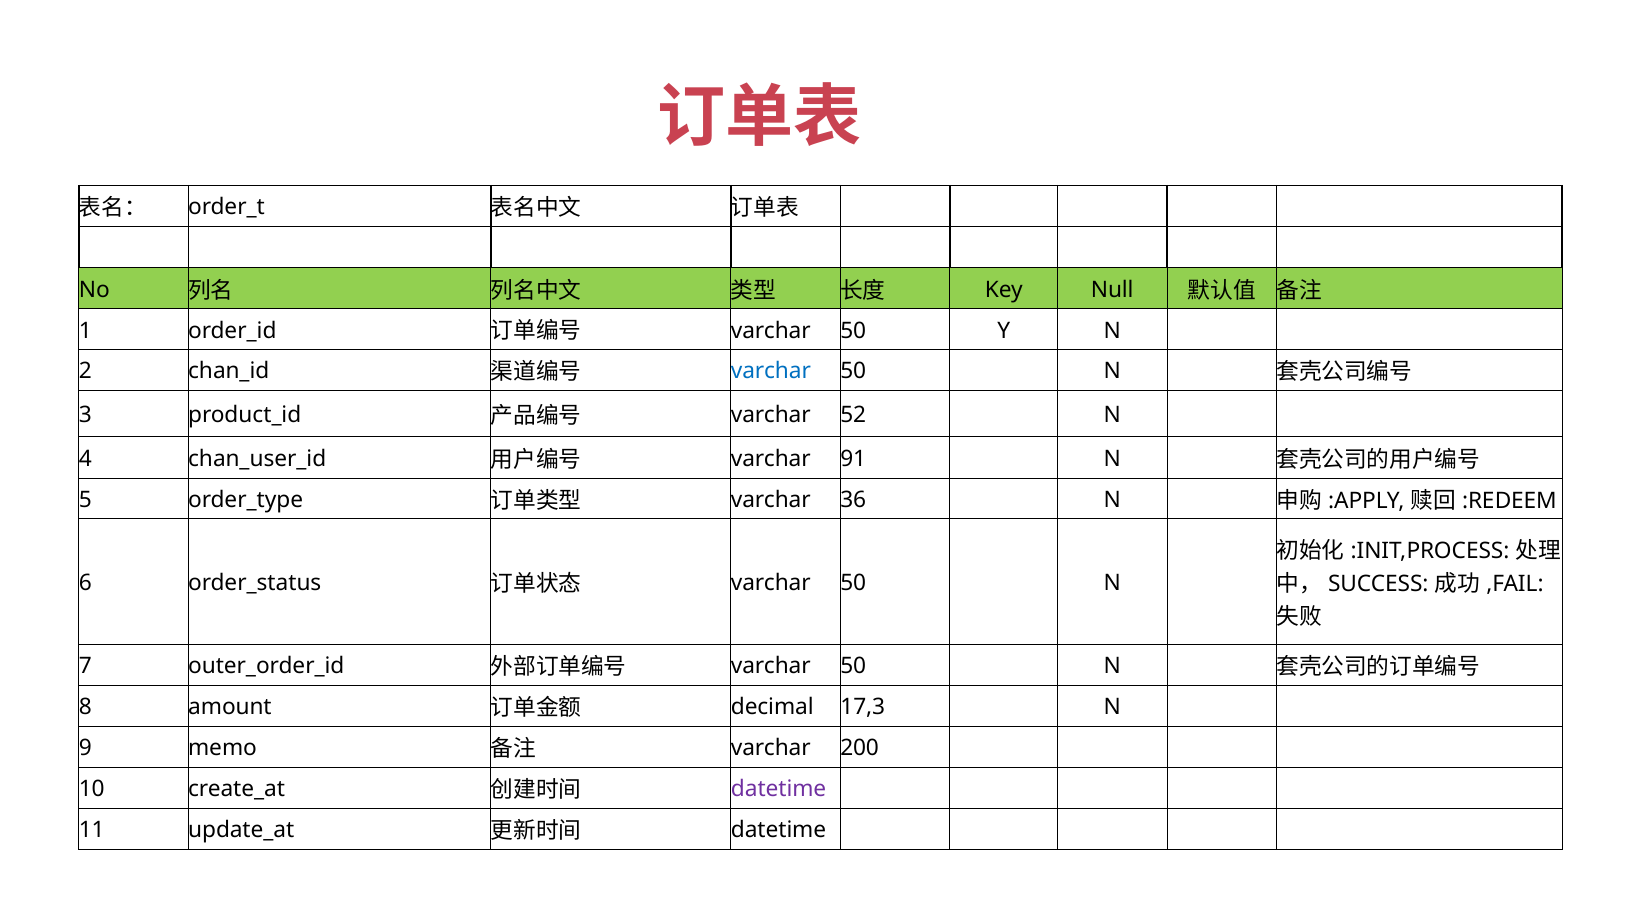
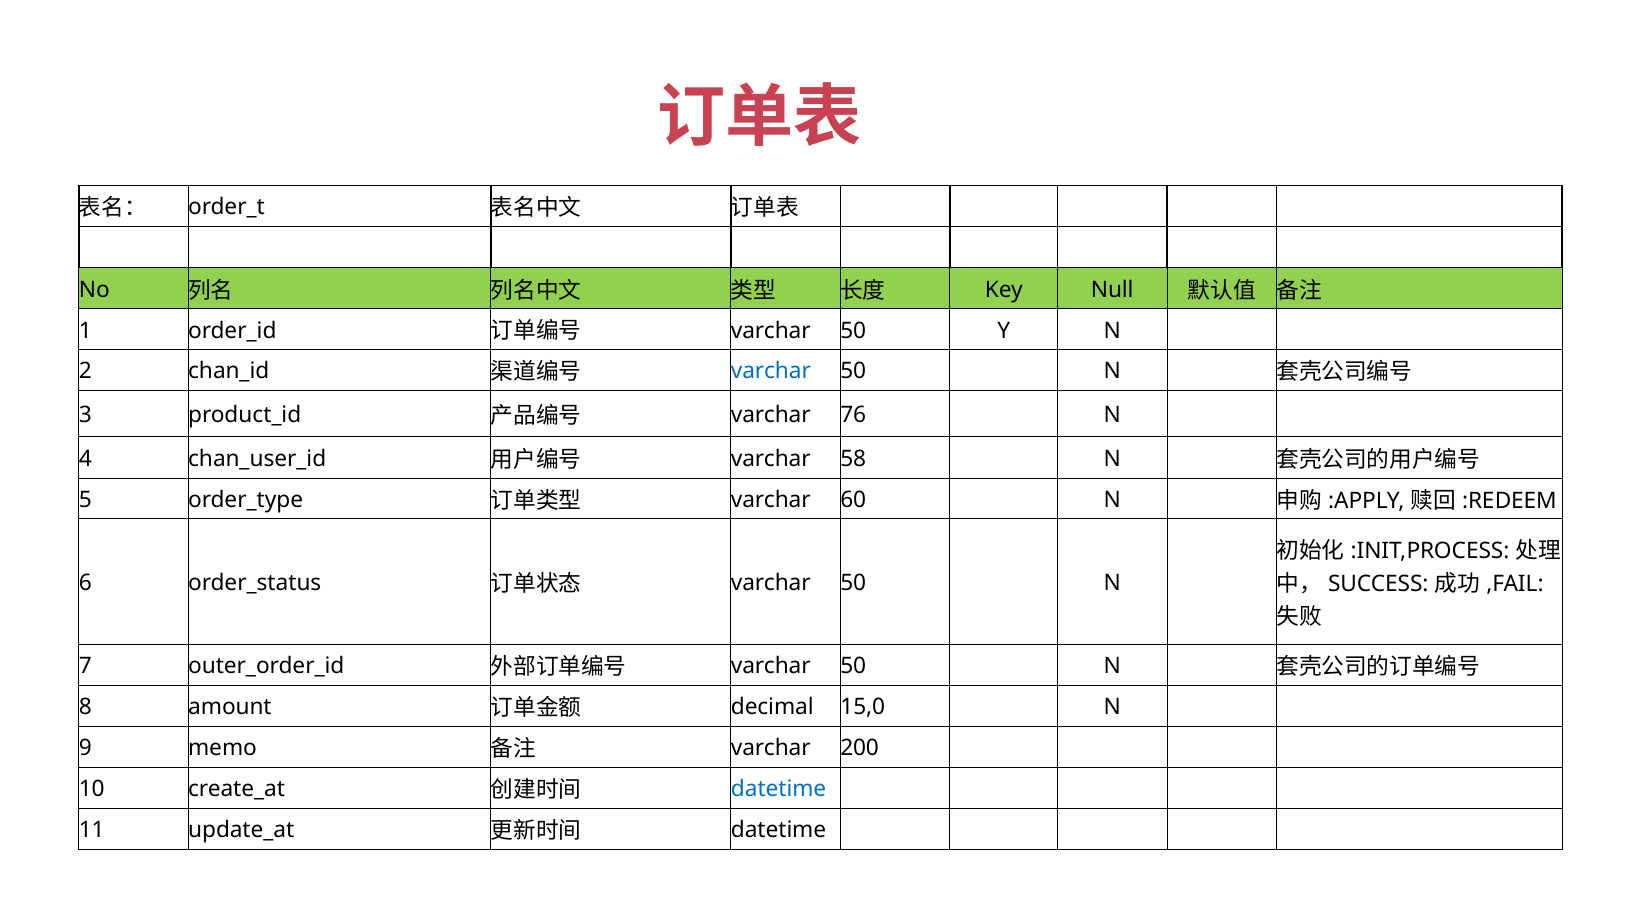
52: 52 -> 76
91: 91 -> 58
36: 36 -> 60
17,3: 17,3 -> 15,0
datetime at (779, 789) colour: purple -> blue
